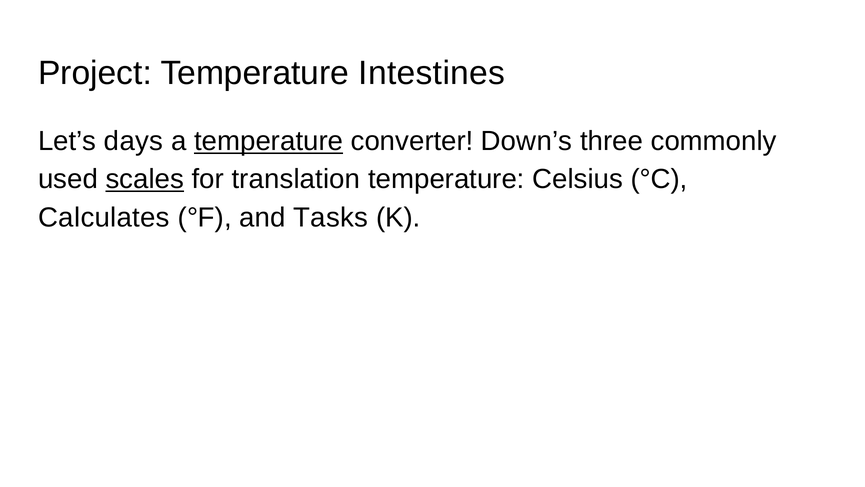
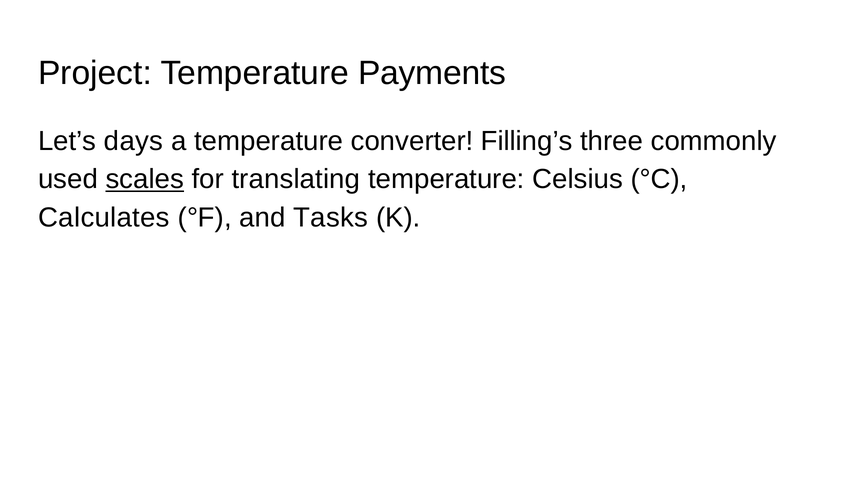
Intestines: Intestines -> Payments
temperature at (269, 141) underline: present -> none
Down’s: Down’s -> Filling’s
translation: translation -> translating
